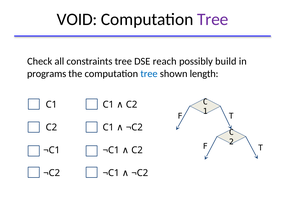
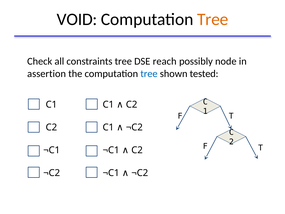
Tree at (213, 19) colour: purple -> orange
build: build -> node
programs: programs -> assertion
length: length -> tested
